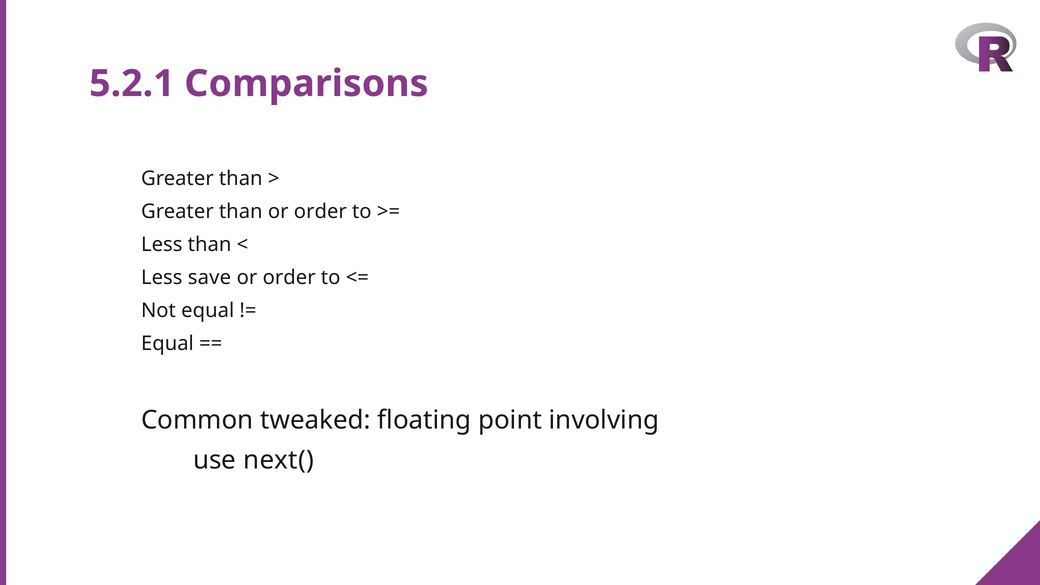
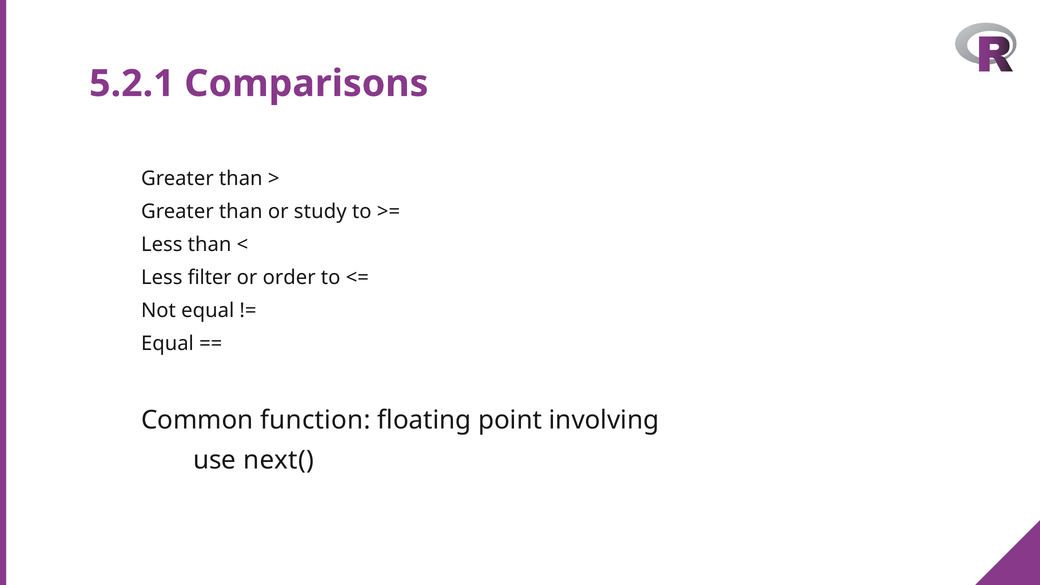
than or order: order -> study
save: save -> filter
tweaked: tweaked -> function
